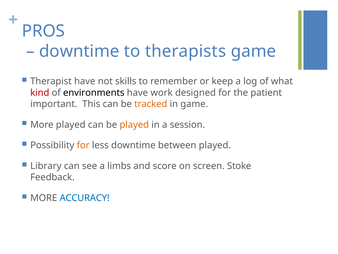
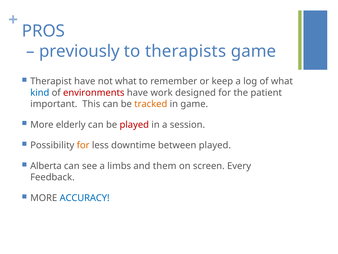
downtime at (79, 51): downtime -> previously
not skills: skills -> what
kind colour: red -> blue
environments colour: black -> red
More played: played -> elderly
played at (134, 124) colour: orange -> red
Library: Library -> Alberta
score: score -> them
Stoke: Stoke -> Every
